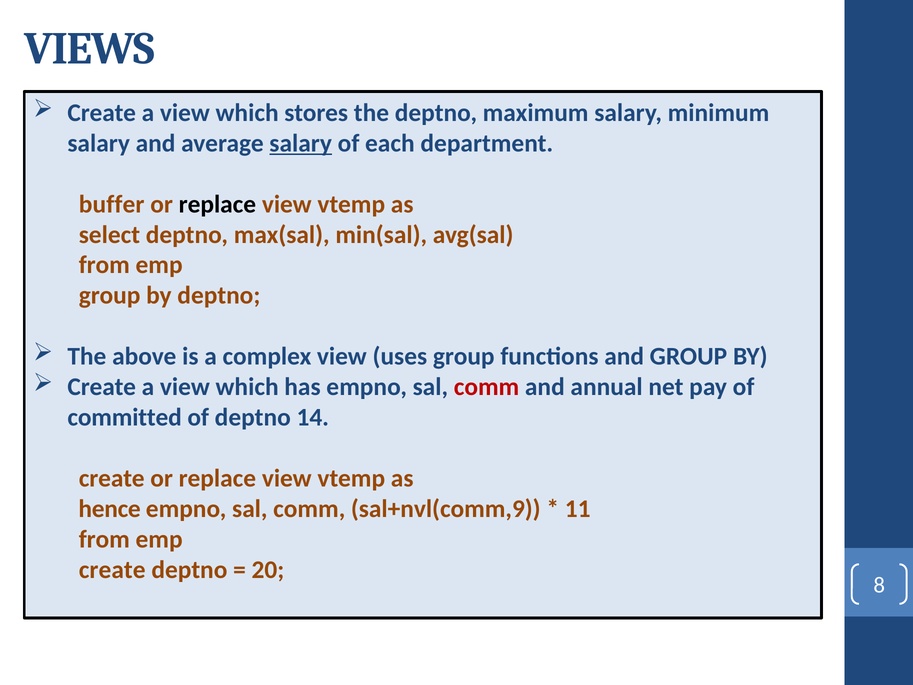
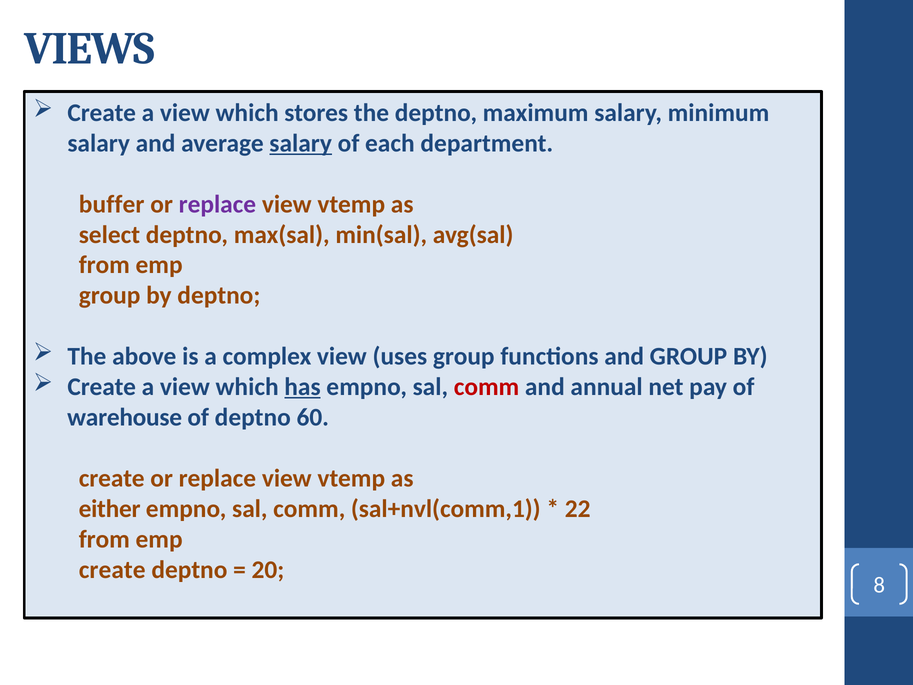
replace at (217, 204) colour: black -> purple
has underline: none -> present
committed: committed -> warehouse
14: 14 -> 60
hence: hence -> either
sal+nvl(comm,9: sal+nvl(comm,9 -> sal+nvl(comm,1
11: 11 -> 22
